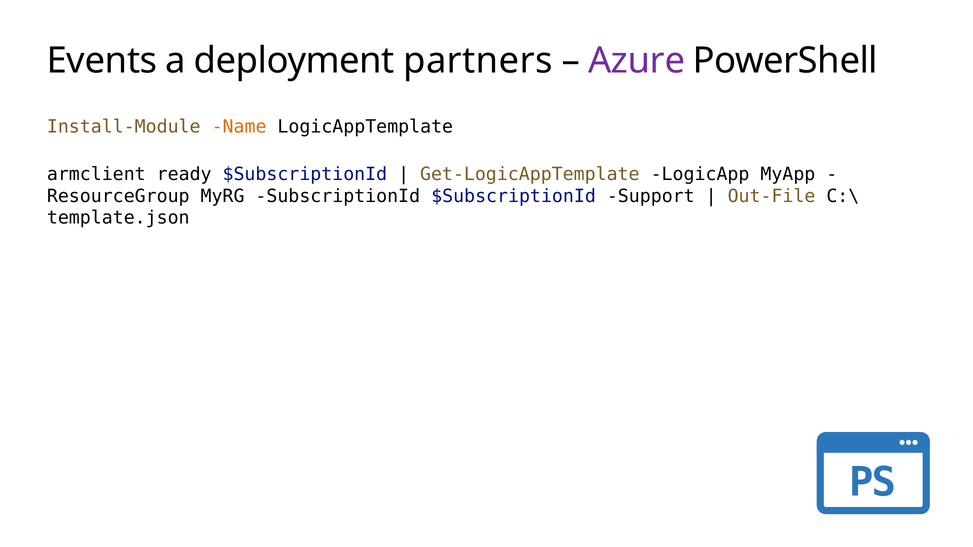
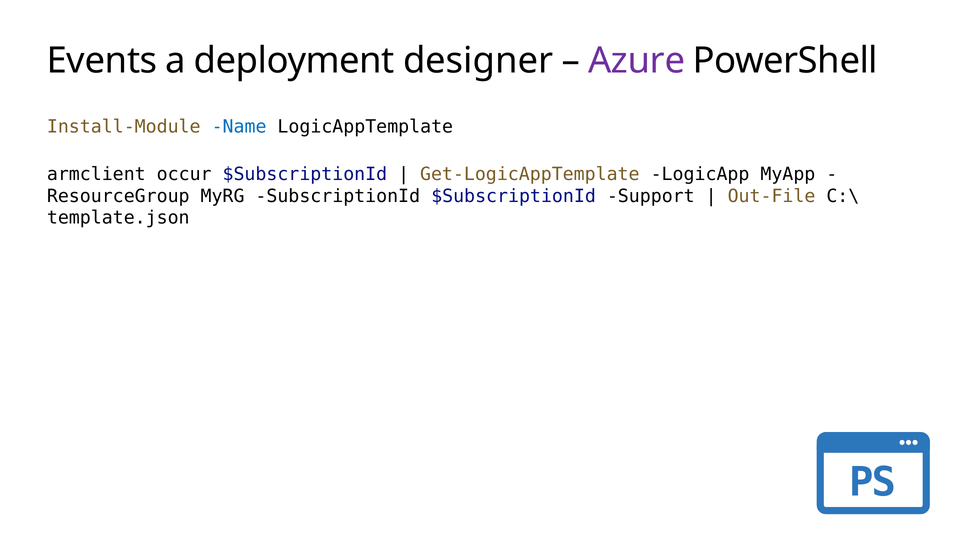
partners: partners -> designer
Name colour: orange -> blue
ready: ready -> occur
